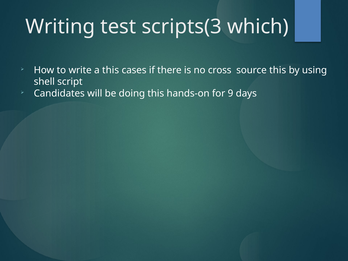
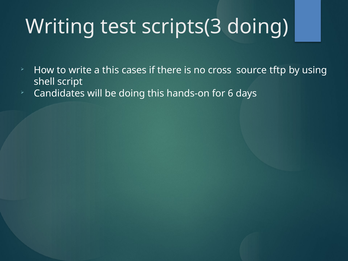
scripts(3 which: which -> doing
source this: this -> tftp
9: 9 -> 6
